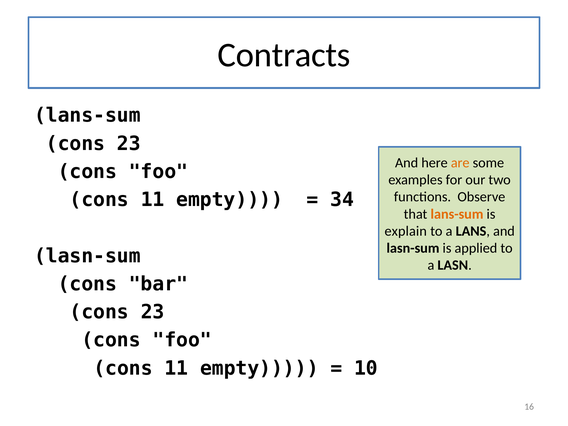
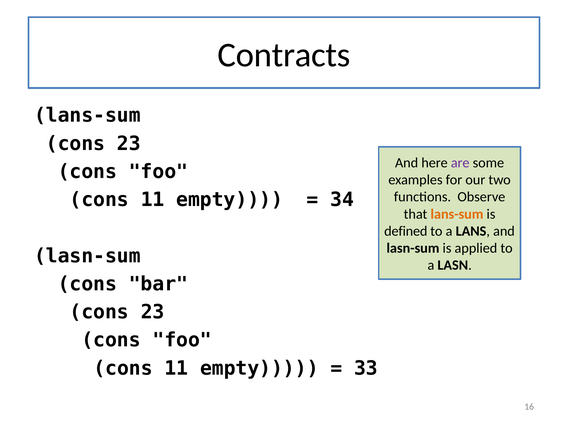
are colour: orange -> purple
explain: explain -> defined
10: 10 -> 33
